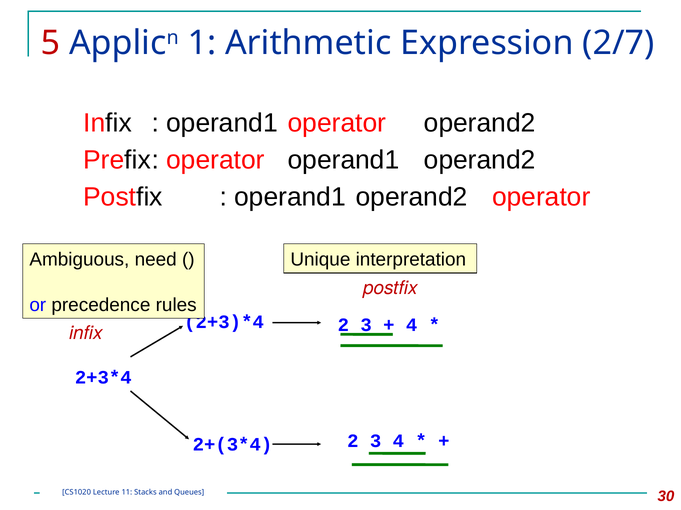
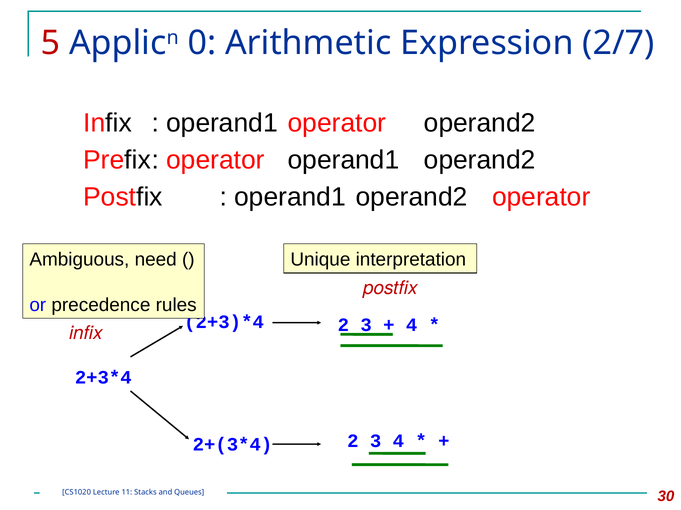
1: 1 -> 0
